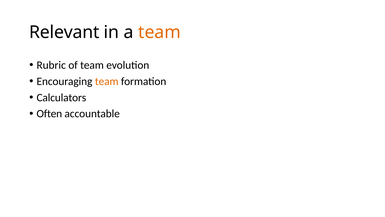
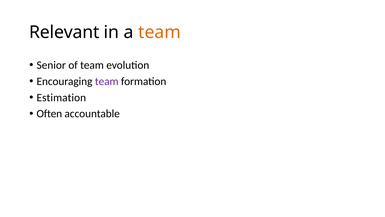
Rubric: Rubric -> Senior
team at (107, 81) colour: orange -> purple
Calculators: Calculators -> Estimation
